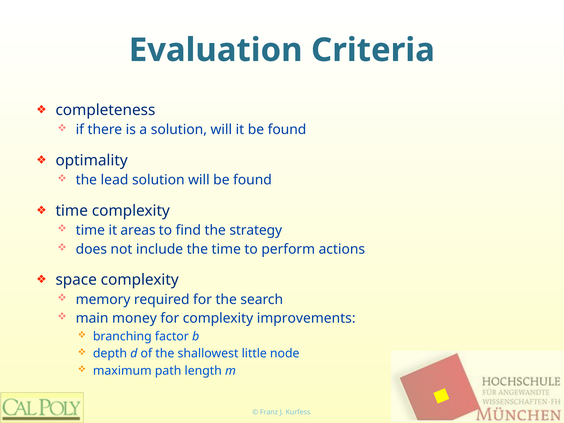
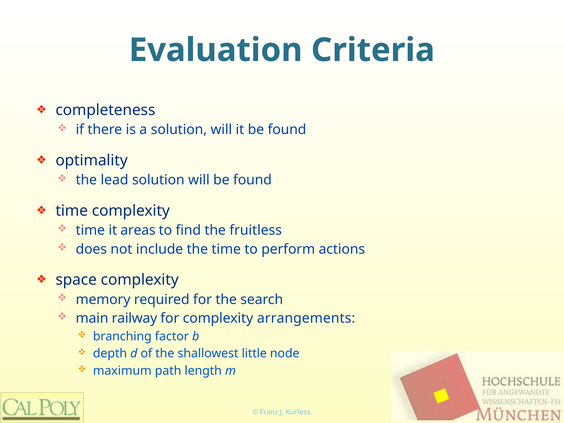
strategy: strategy -> fruitless
money: money -> railway
improvements: improvements -> arrangements
